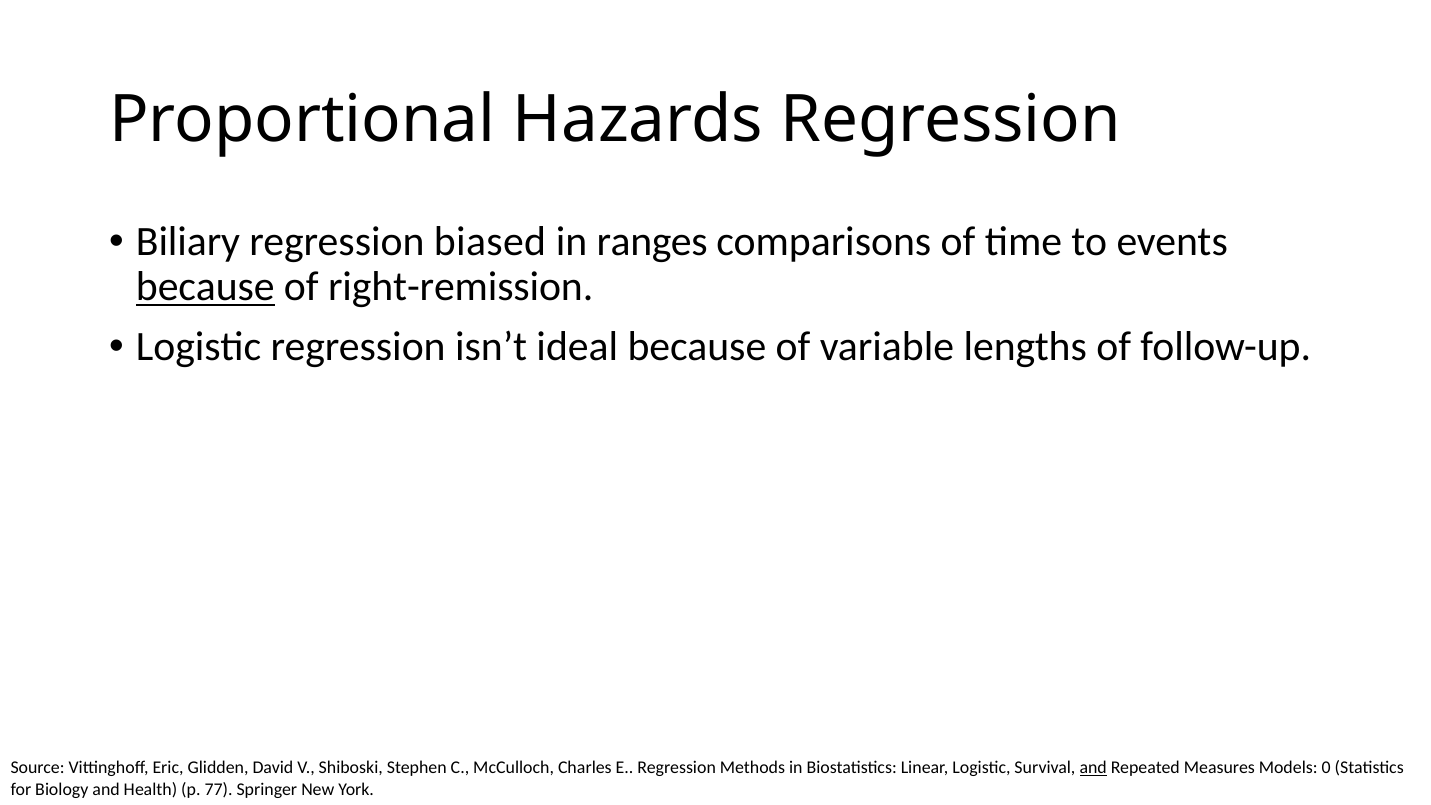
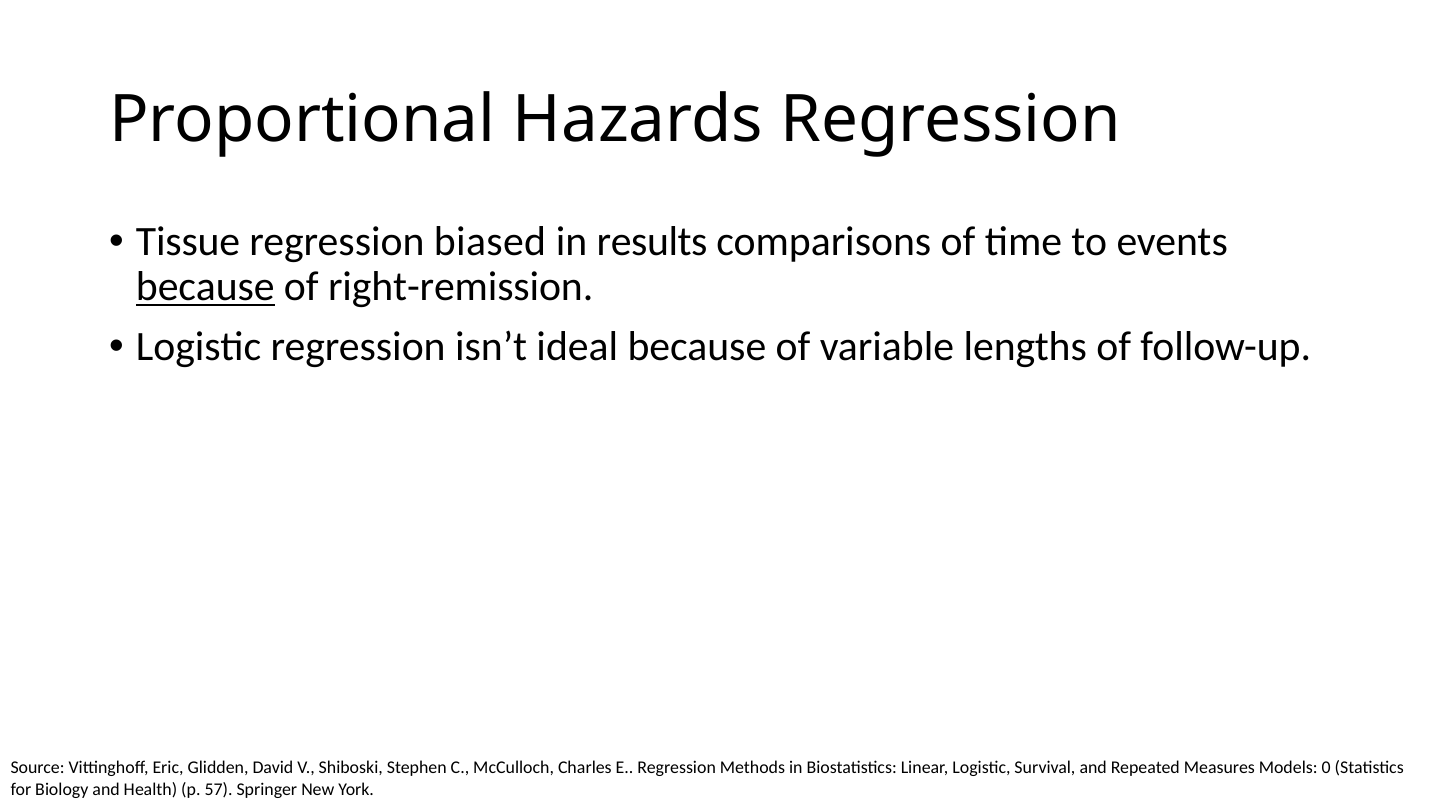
Biliary: Biliary -> Tissue
ranges: ranges -> results
and at (1093, 768) underline: present -> none
77: 77 -> 57
